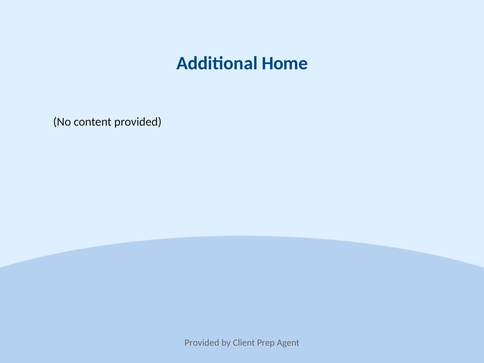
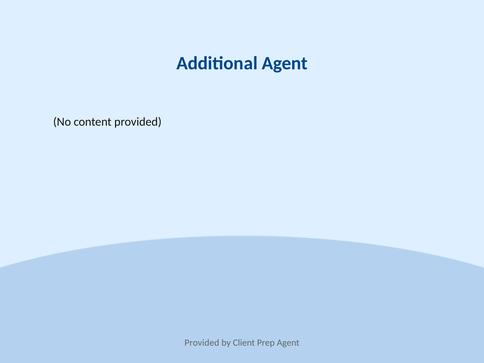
Additional Home: Home -> Agent
